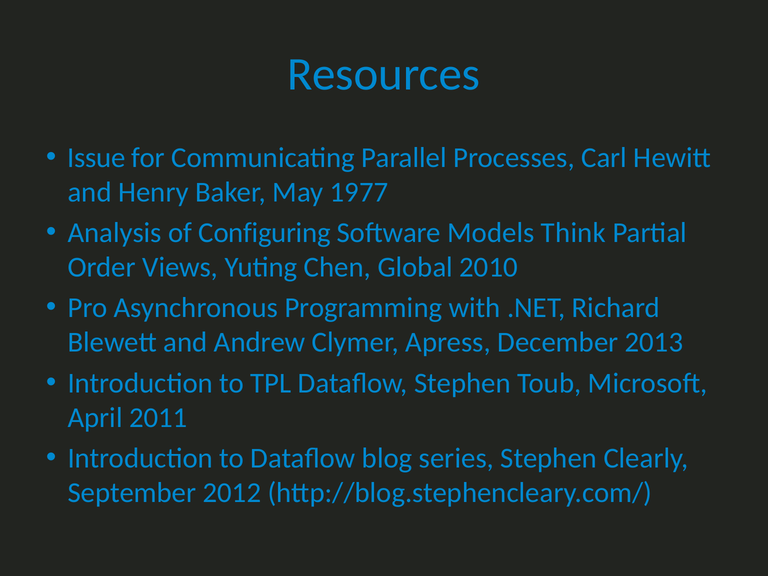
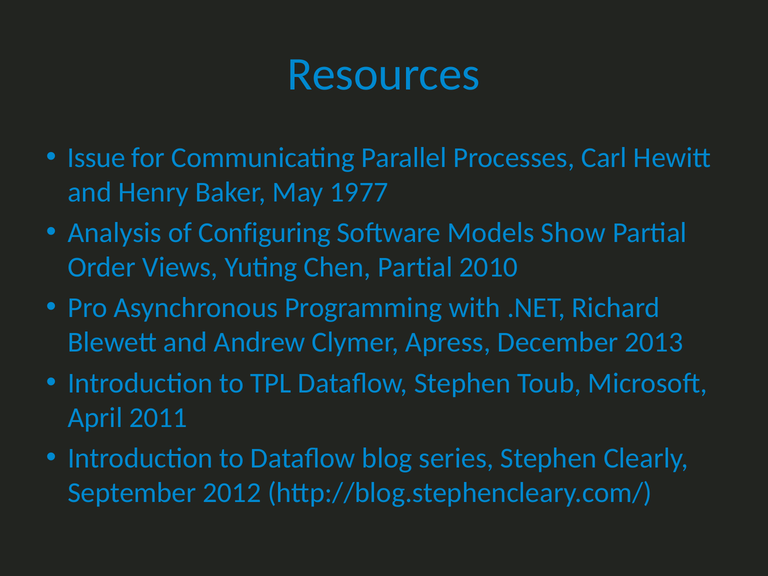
Think: Think -> Show
Chen Global: Global -> Partial
